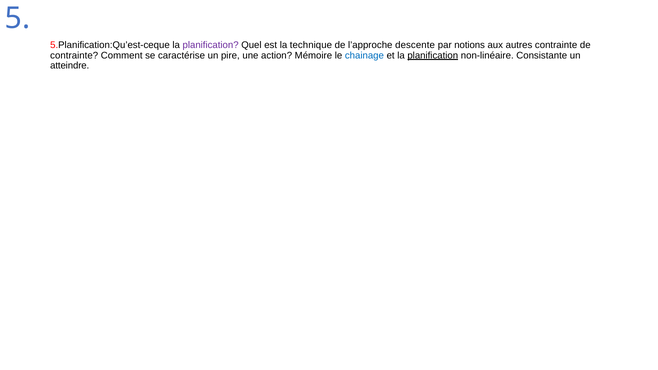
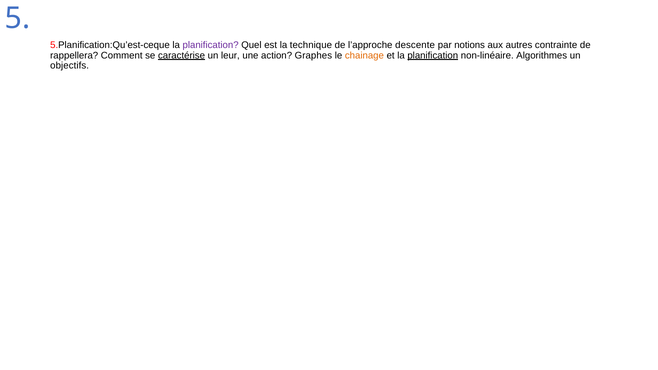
contrainte at (74, 55): contrainte -> rappellera
caractérise underline: none -> present
pire: pire -> leur
Mémoire: Mémoire -> Graphes
chainage colour: blue -> orange
Consistante: Consistante -> Algorithmes
atteindre: atteindre -> objectifs
